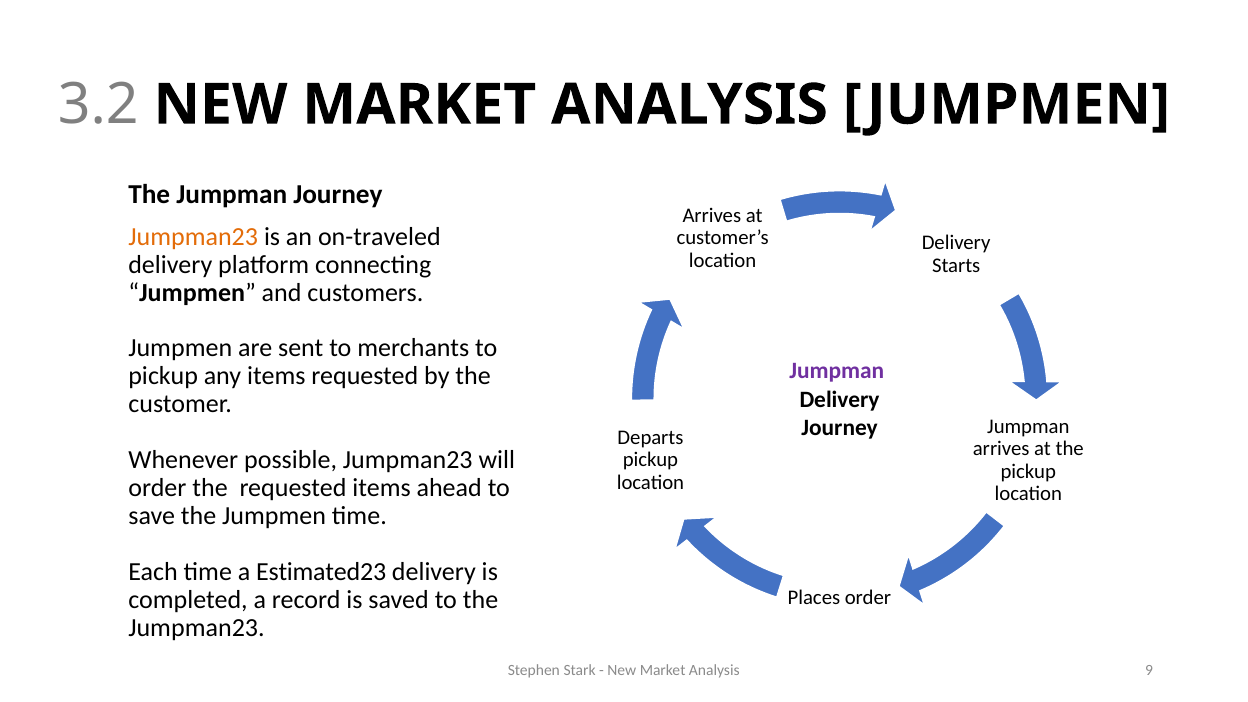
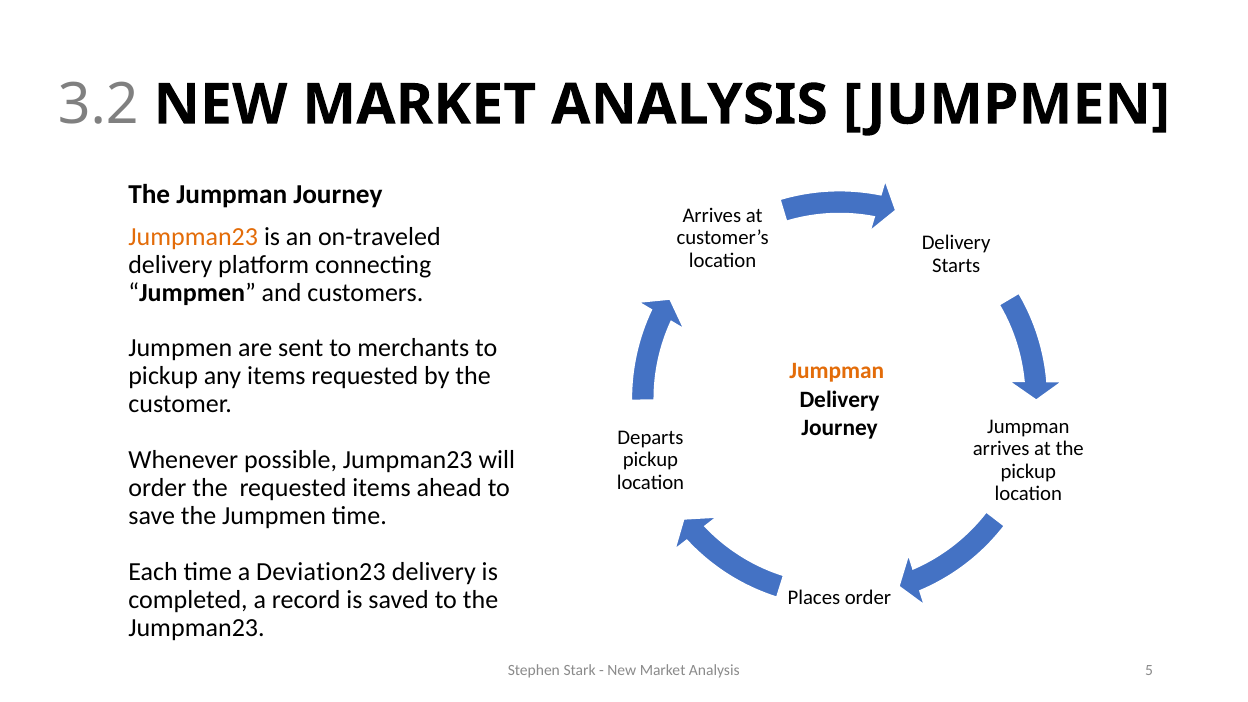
Jumpman at (837, 371) colour: purple -> orange
Estimated23: Estimated23 -> Deviation23
9: 9 -> 5
